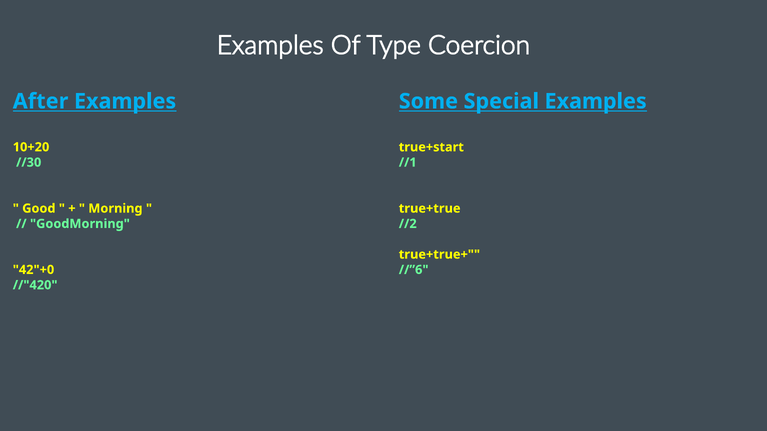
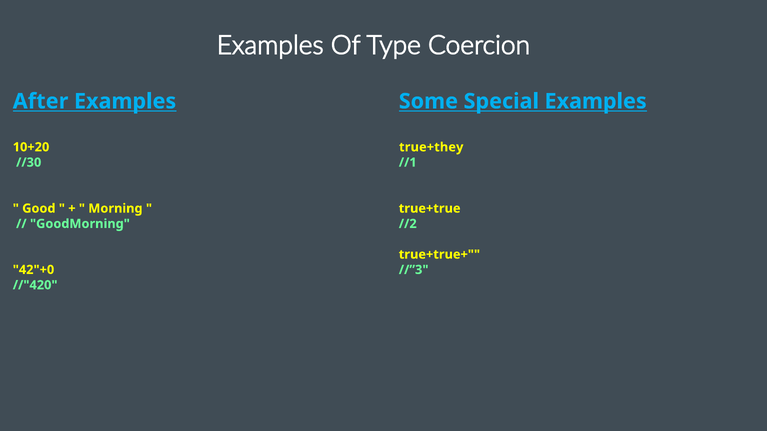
true+start: true+start -> true+they
//”6: //”6 -> //”3
